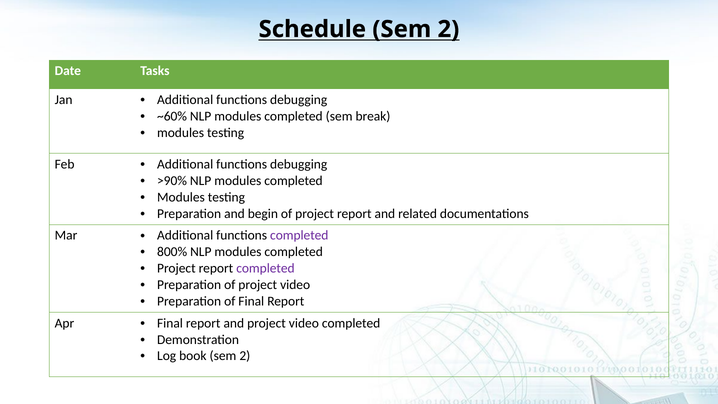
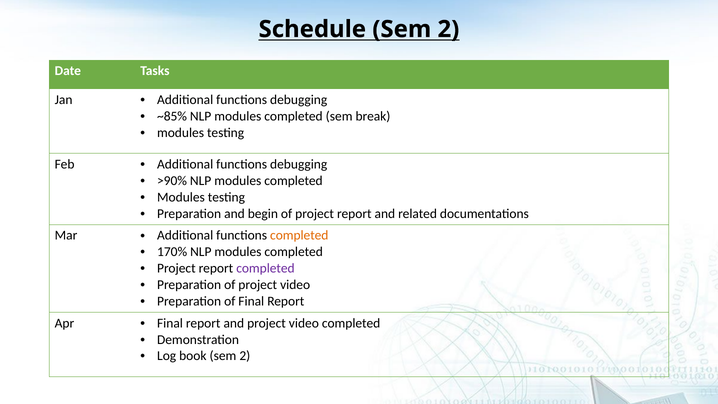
~60%: ~60% -> ~85%
completed at (299, 235) colour: purple -> orange
800%: 800% -> 170%
